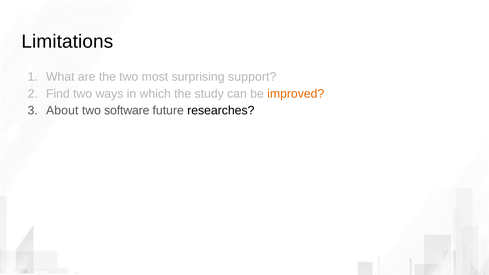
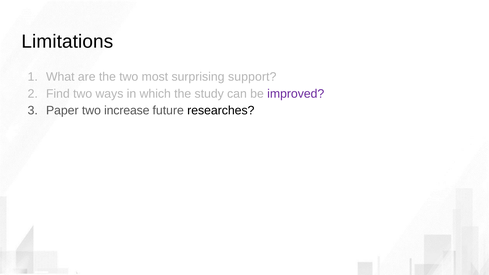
improved colour: orange -> purple
About: About -> Paper
software: software -> increase
